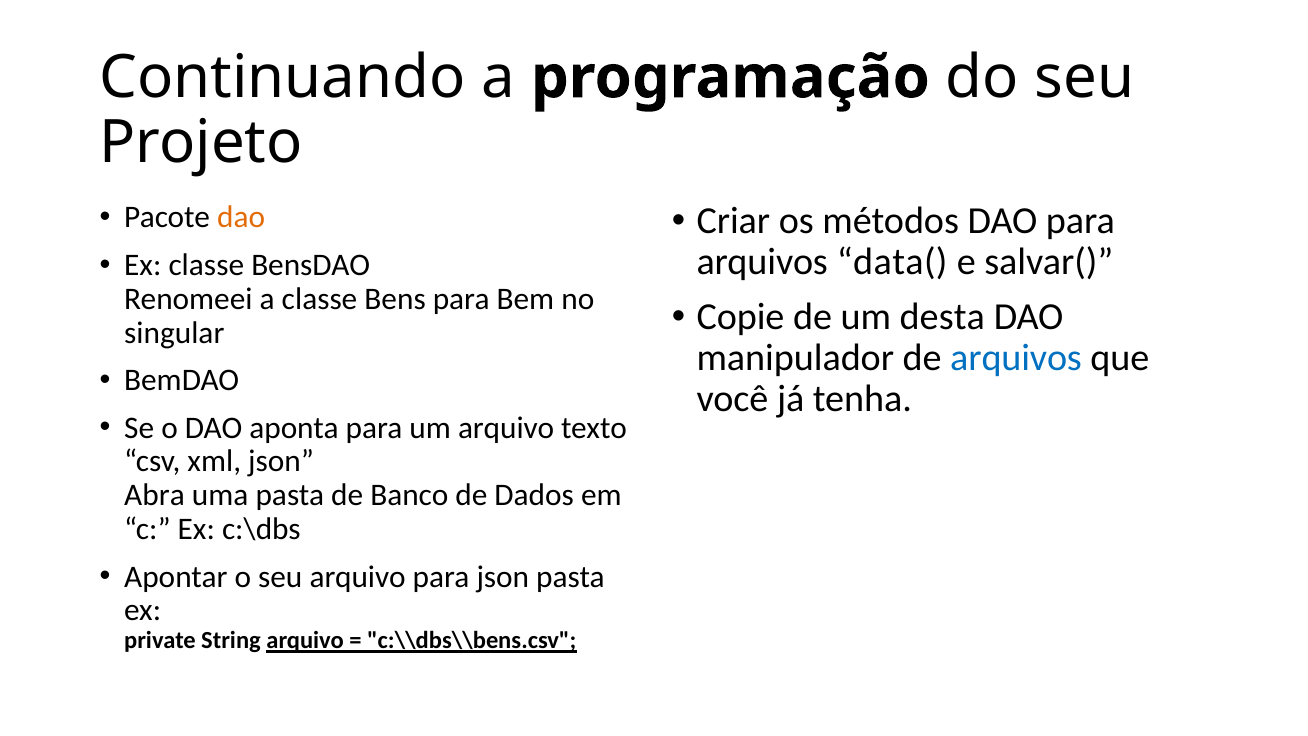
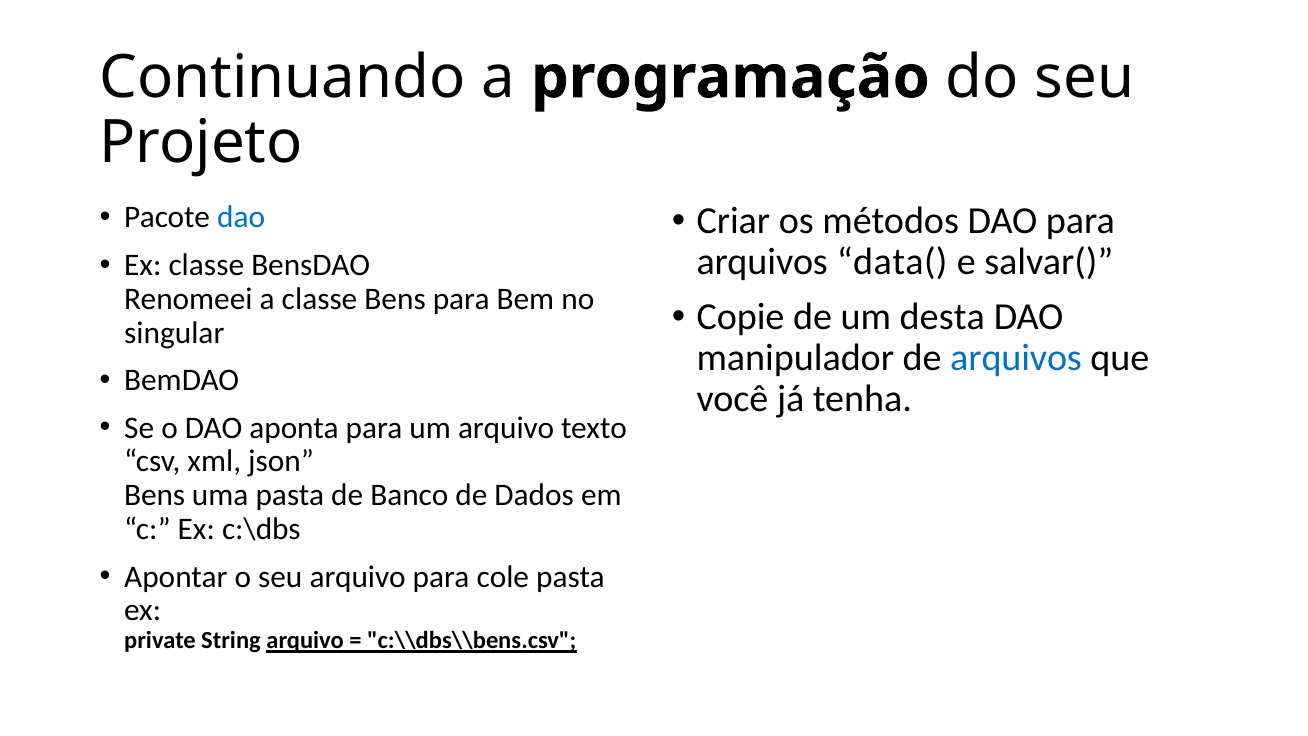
dao at (241, 217) colour: orange -> blue
Abra at (155, 495): Abra -> Bens
para json: json -> cole
